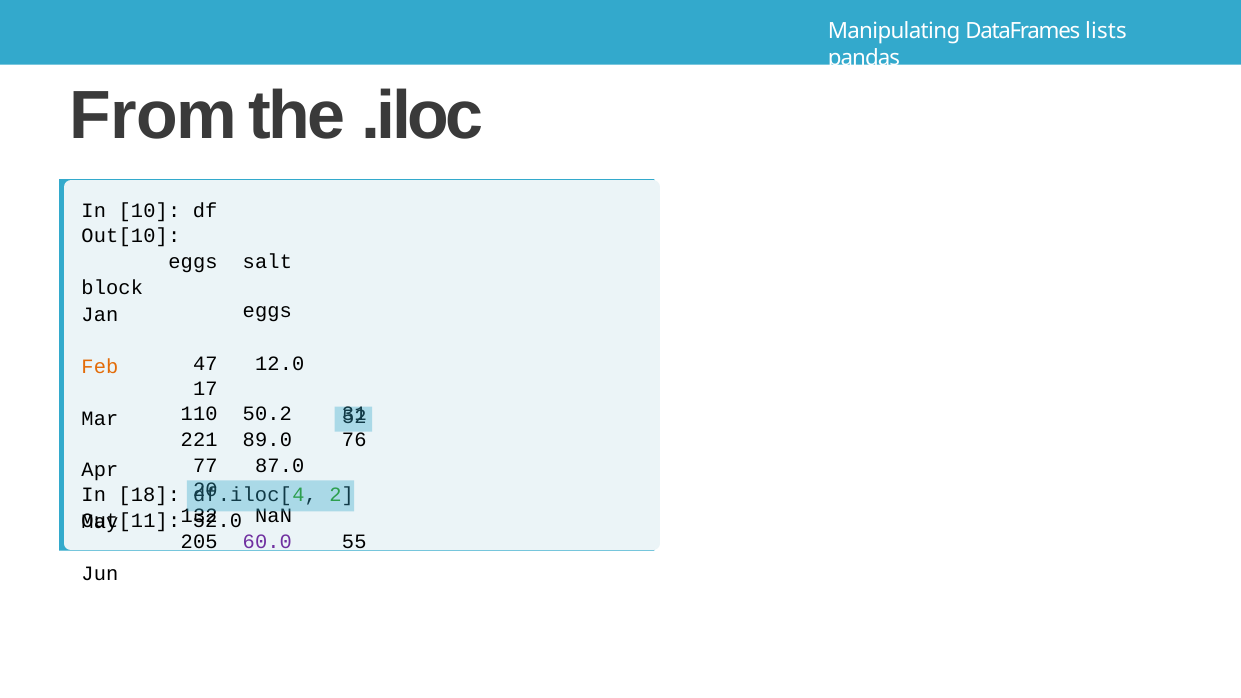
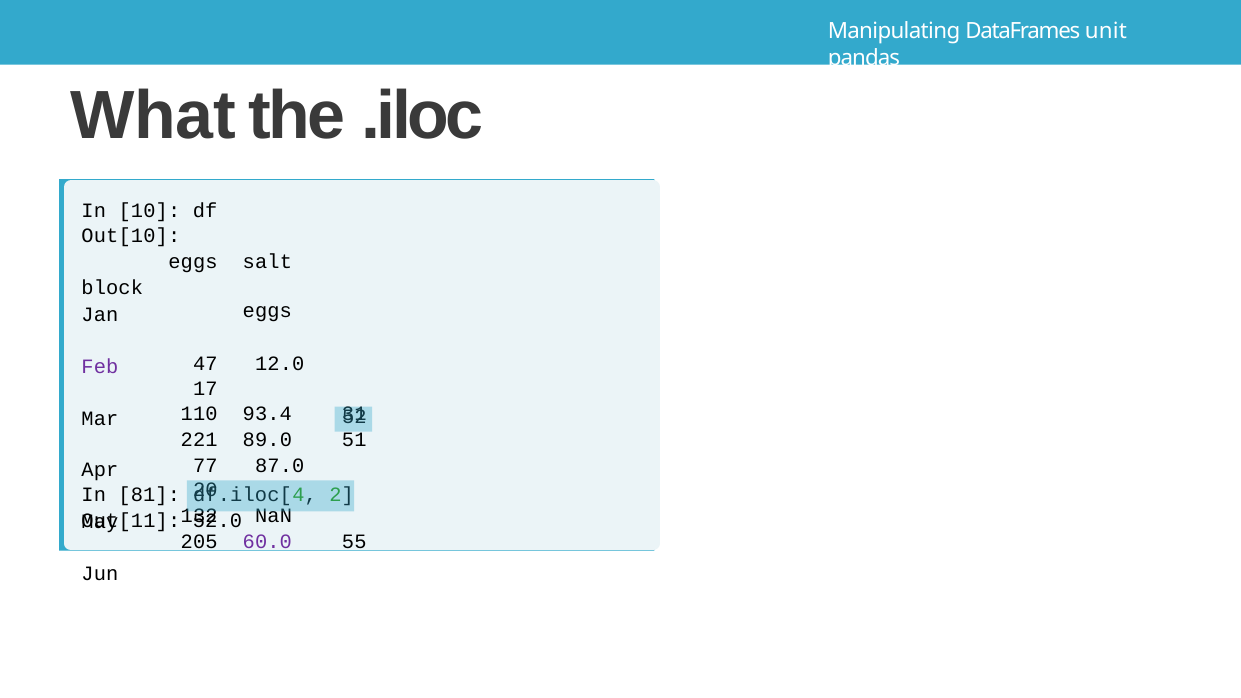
lists: lists -> unit
From: From -> What
Feb colour: orange -> purple
50.2: 50.2 -> 93.4
76: 76 -> 51
18: 18 -> 81
